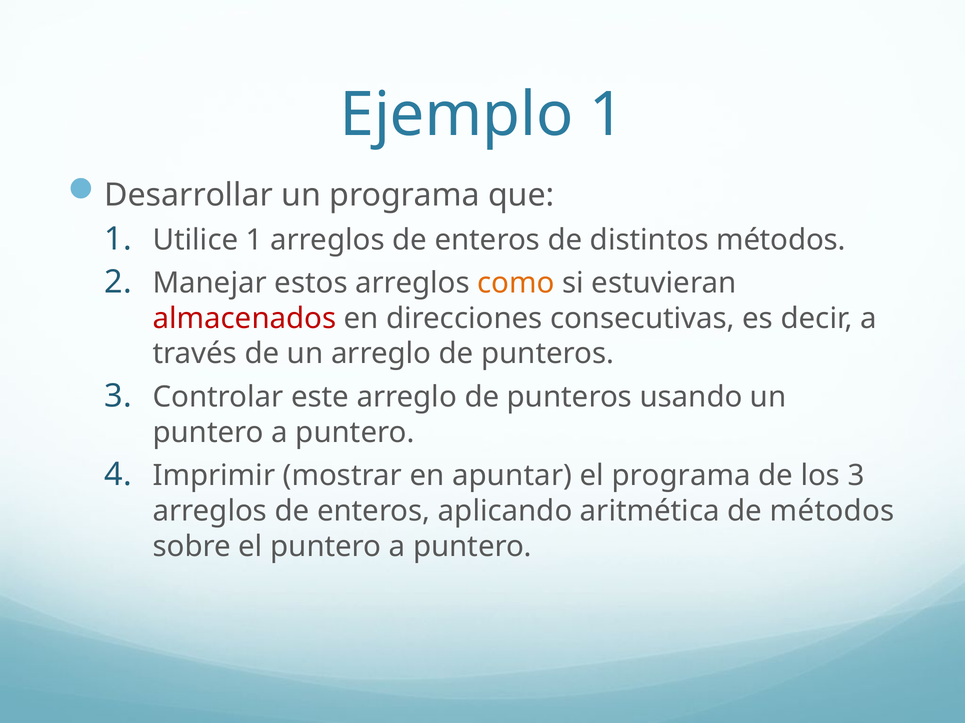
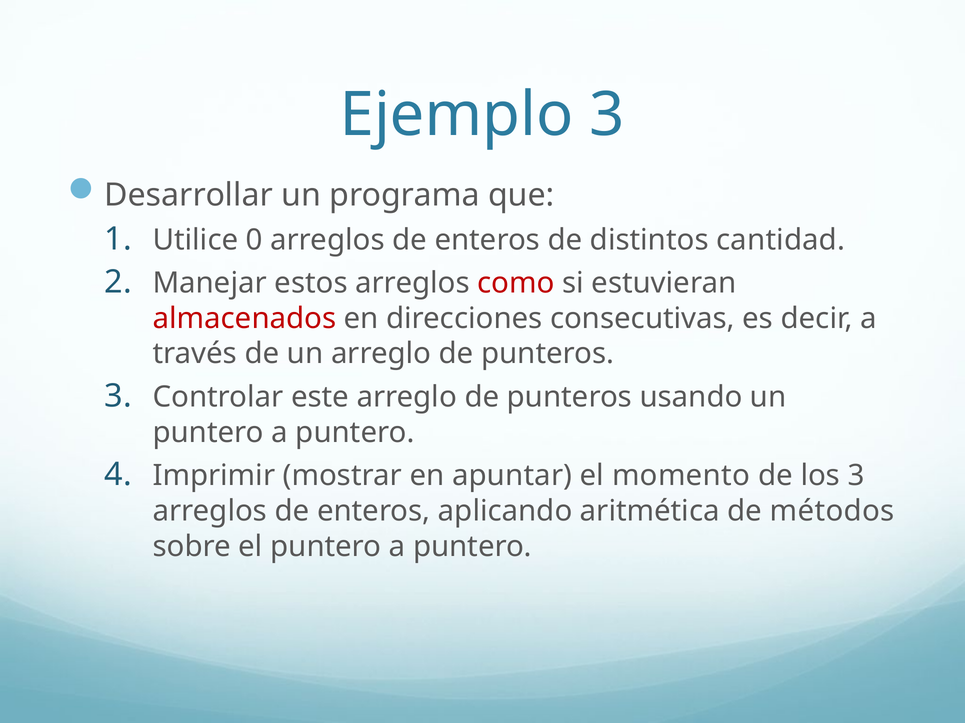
Ejemplo 1: 1 -> 3
Utilice 1: 1 -> 0
distintos métodos: métodos -> cantidad
como colour: orange -> red
el programa: programa -> momento
